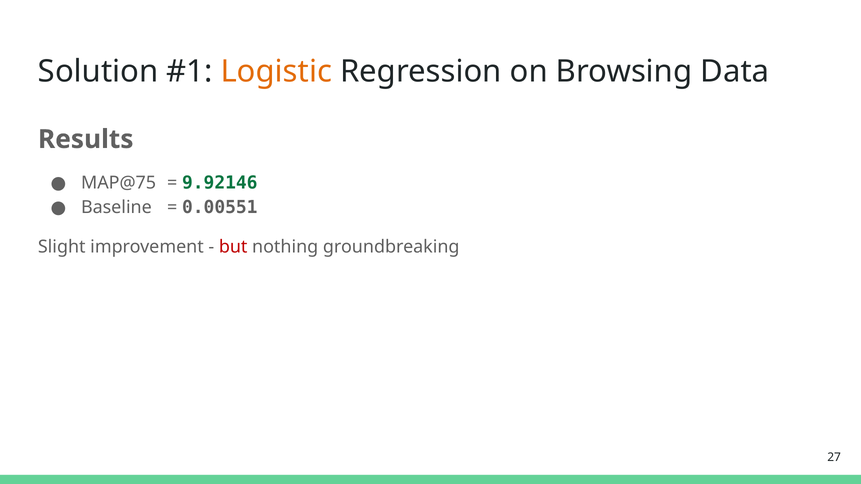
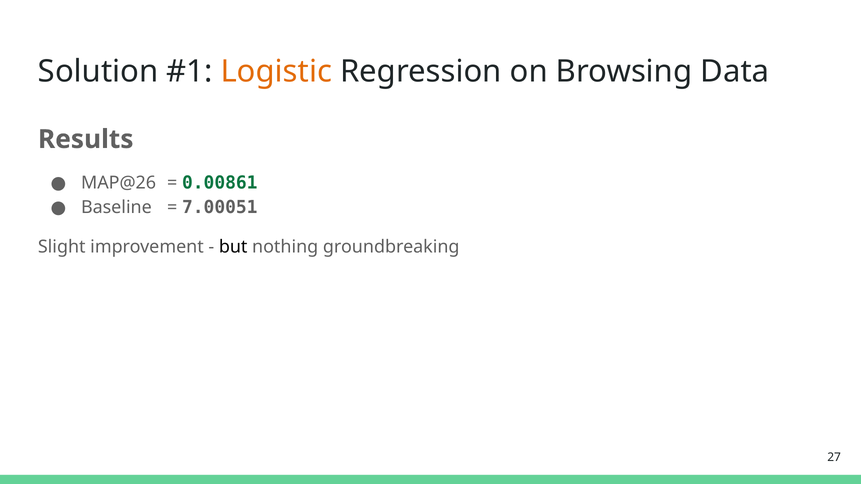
MAP@75: MAP@75 -> MAP@26
9.92146: 9.92146 -> 0.00861
0.00551: 0.00551 -> 7.00051
but colour: red -> black
